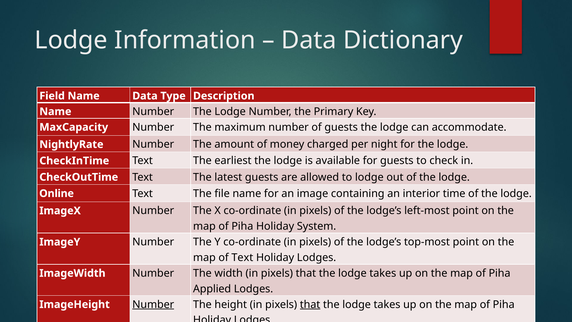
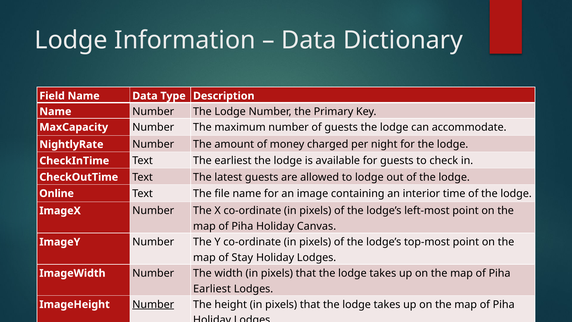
System: System -> Canvas
of Text: Text -> Stay
Applied at (212, 289): Applied -> Earliest
that at (310, 304) underline: present -> none
